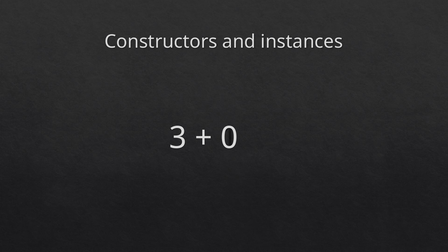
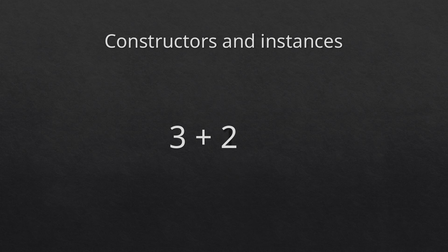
0: 0 -> 2
